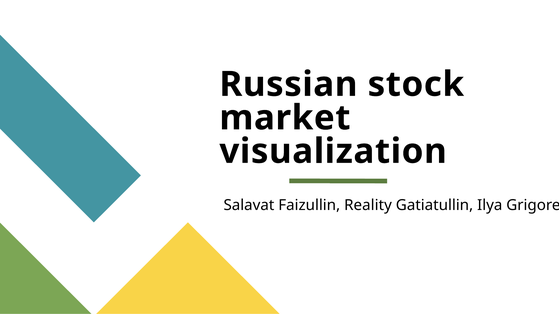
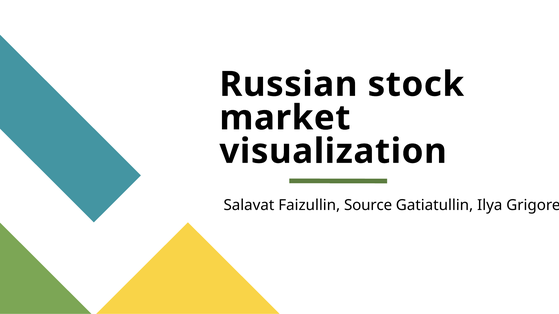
Reality: Reality -> Source
